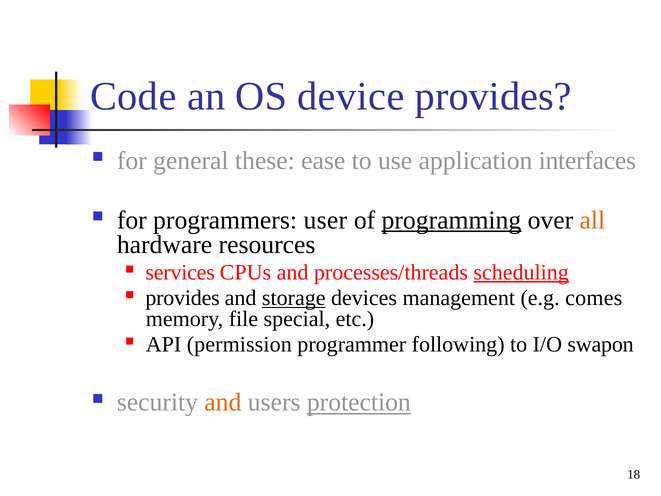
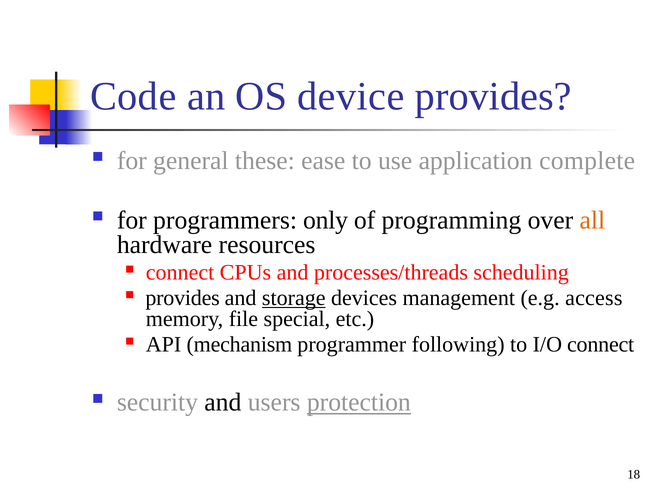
interfaces: interfaces -> complete
user: user -> only
programming underline: present -> none
services at (180, 272): services -> connect
scheduling underline: present -> none
comes: comes -> access
permission: permission -> mechanism
I/O swapon: swapon -> connect
and at (223, 402) colour: orange -> black
